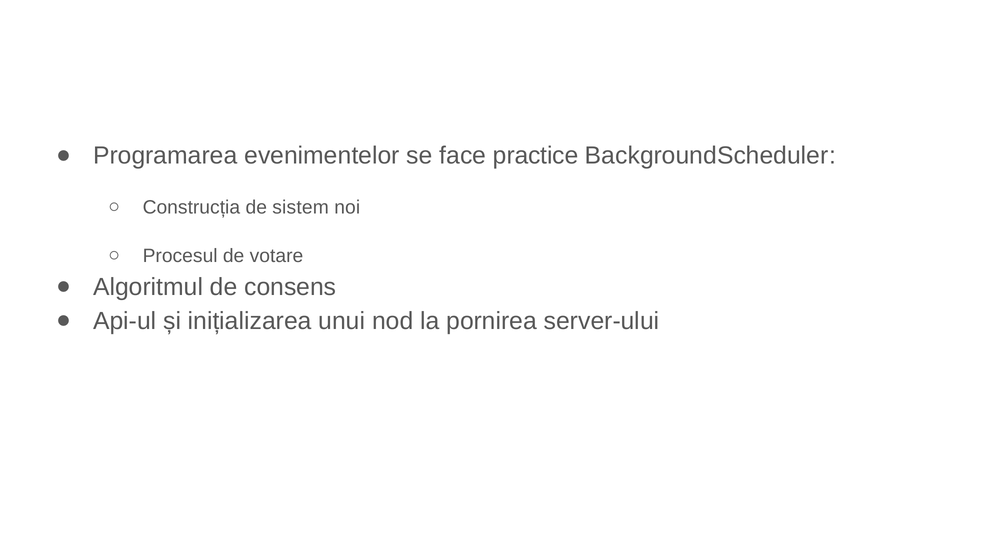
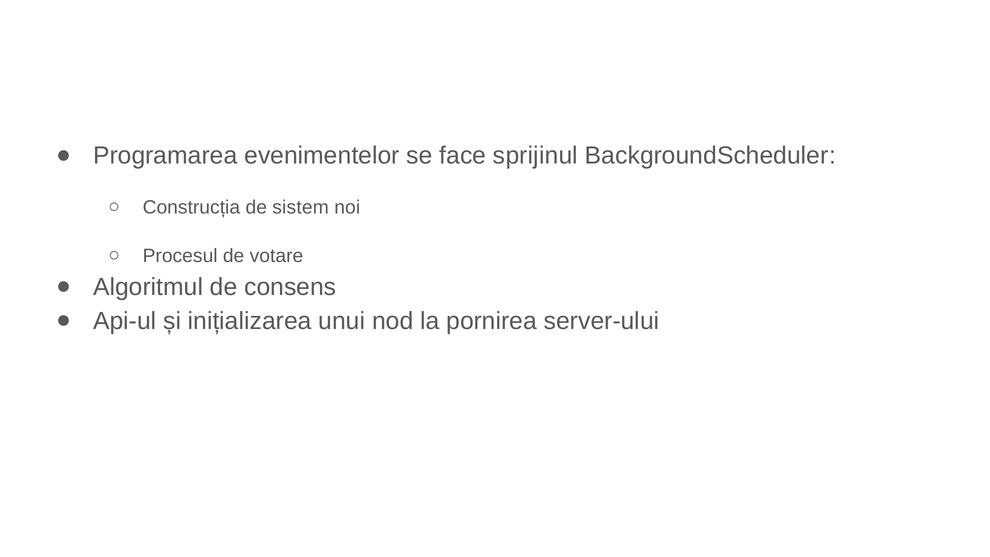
practice: practice -> sprijinul
